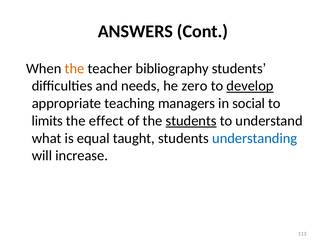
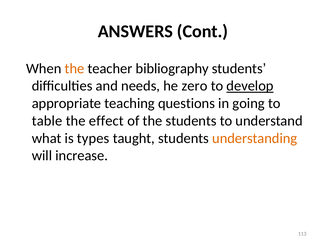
managers: managers -> questions
social: social -> going
limits: limits -> table
students at (191, 121) underline: present -> none
equal: equal -> types
understanding colour: blue -> orange
